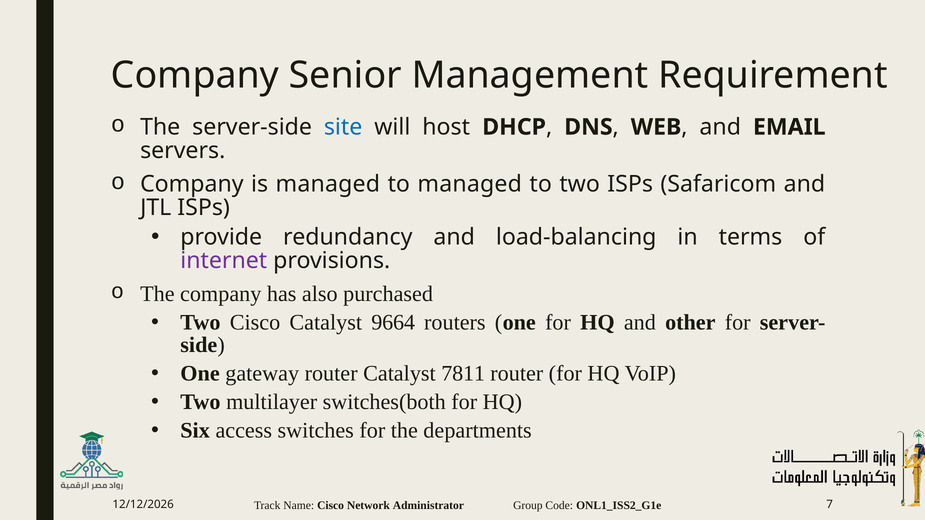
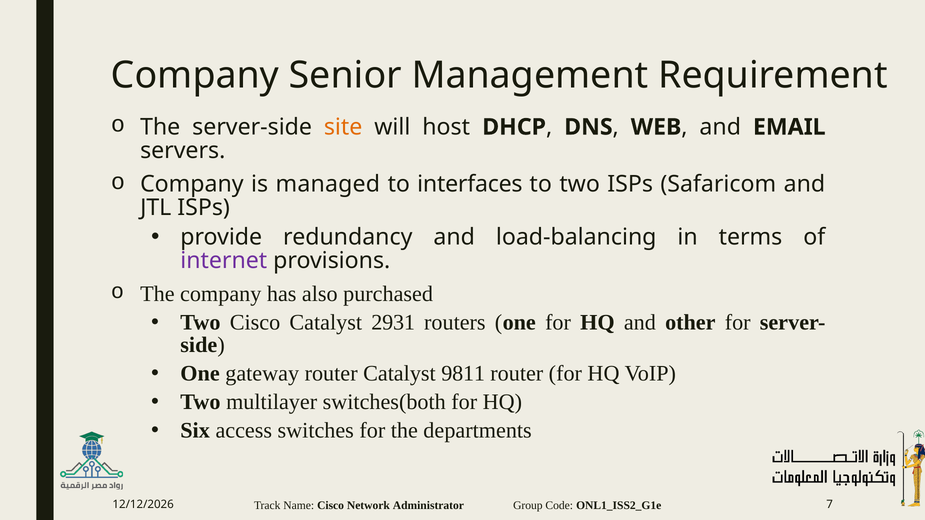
site colour: blue -> orange
to managed: managed -> interfaces
9664: 9664 -> 2931
7811: 7811 -> 9811
